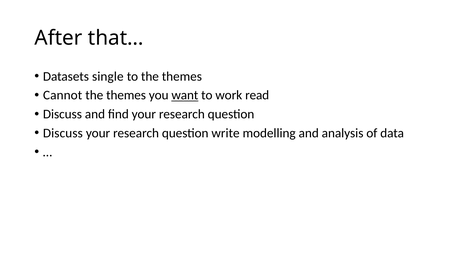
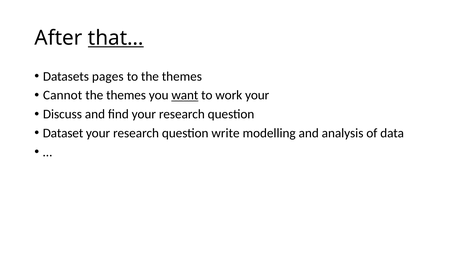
that… underline: none -> present
single: single -> pages
work read: read -> your
Discuss at (63, 133): Discuss -> Dataset
